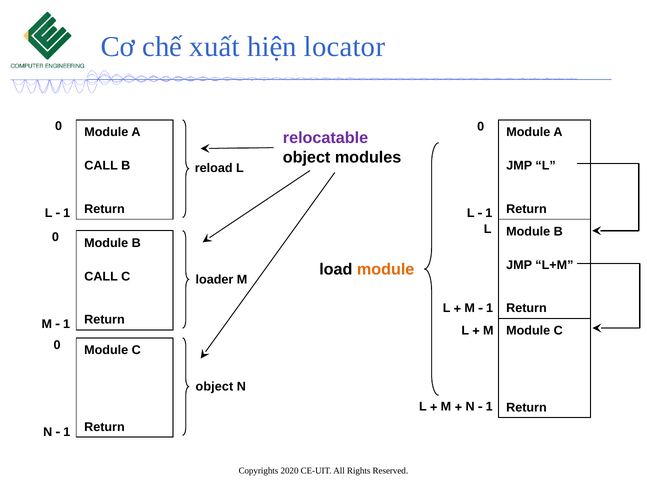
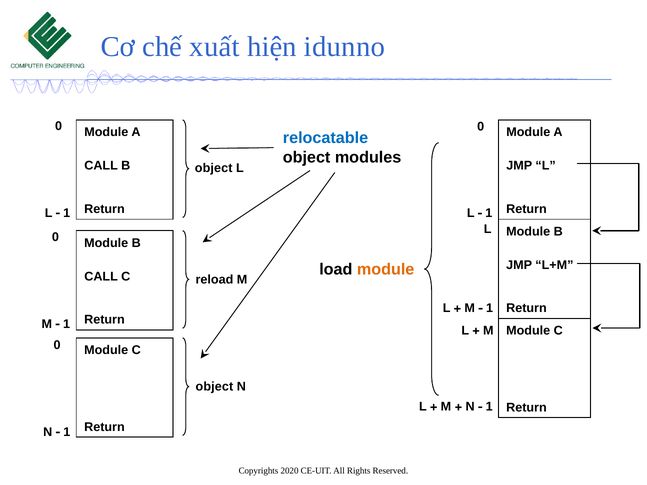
locator: locator -> idunno
relocatable colour: purple -> blue
reload at (214, 168): reload -> object
loader: loader -> reload
